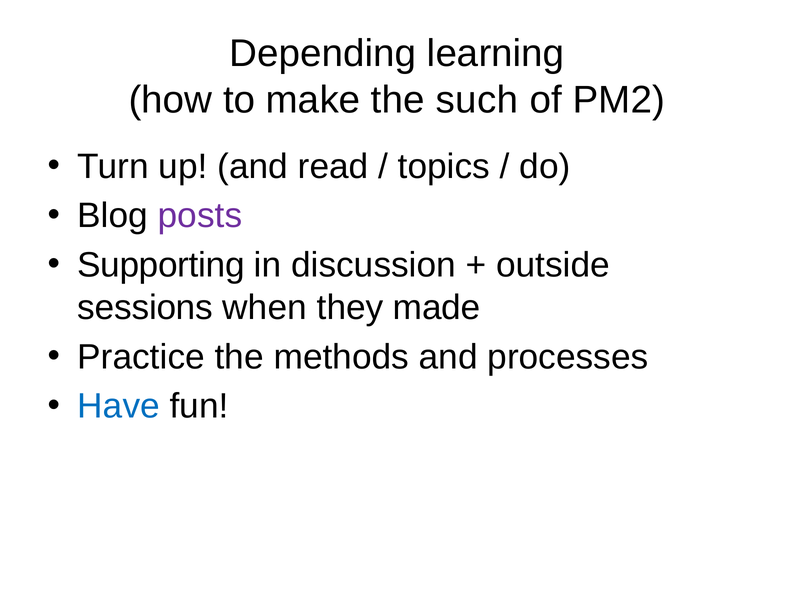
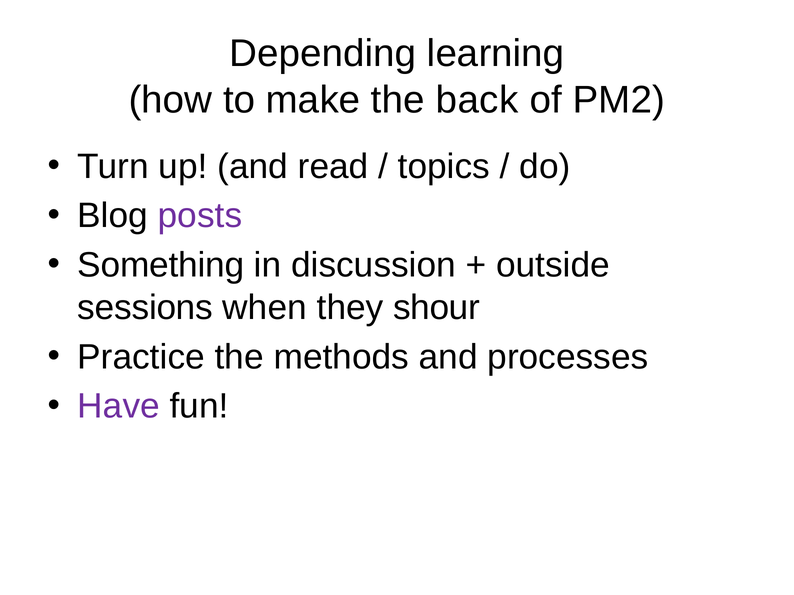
such: such -> back
Supporting: Supporting -> Something
made: made -> shour
Have colour: blue -> purple
